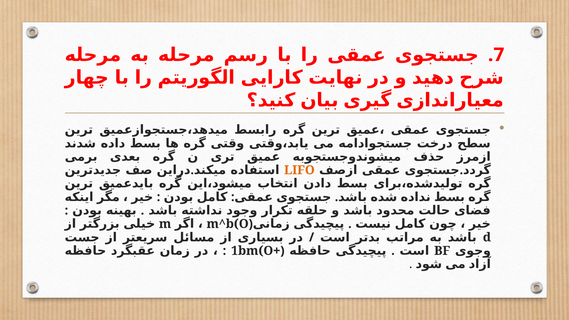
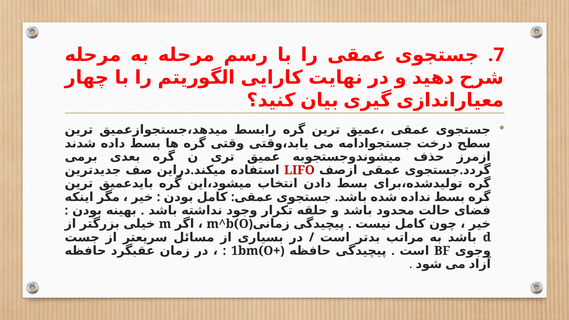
LIFO colour: orange -> red
